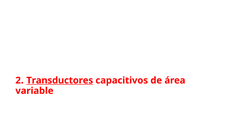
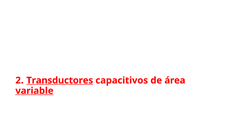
variable underline: none -> present
